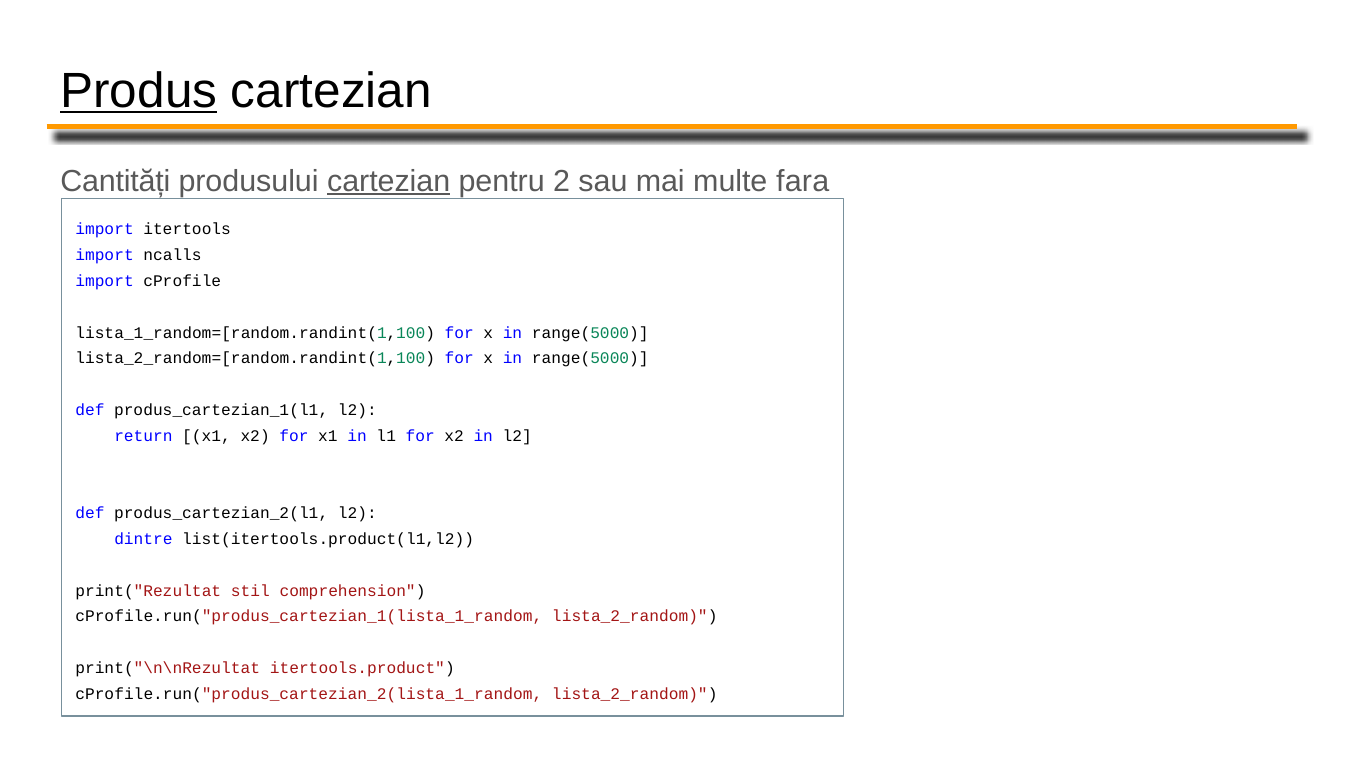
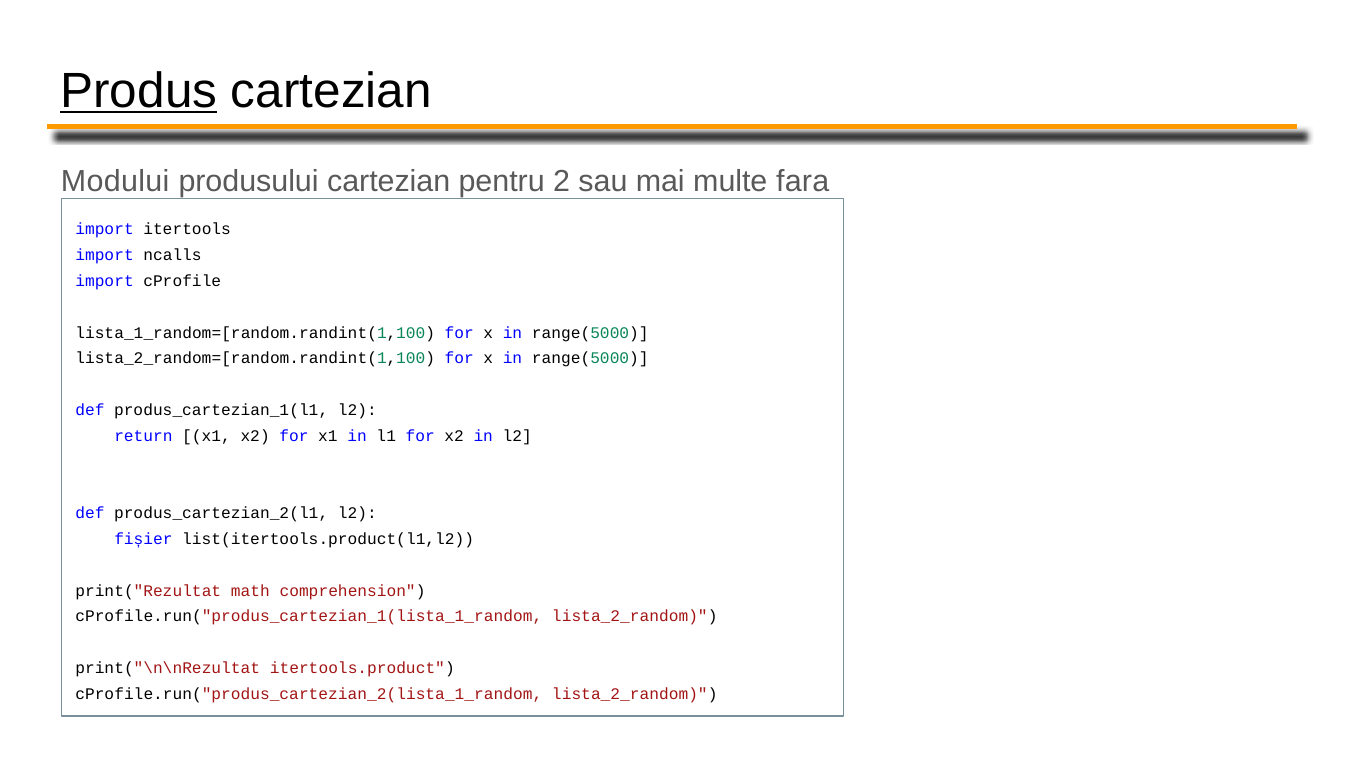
Cantități: Cantități -> Modului
cartezian at (389, 181) underline: present -> none
dintre: dintre -> fișier
stil: stil -> math
